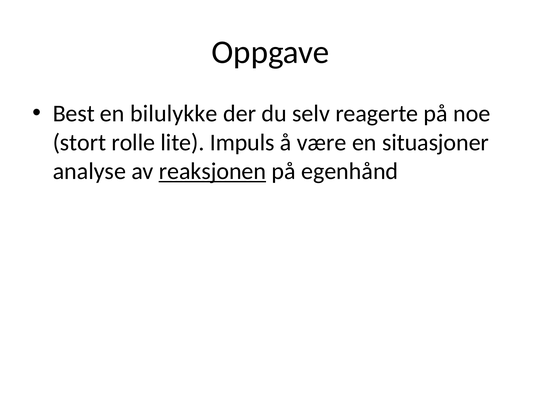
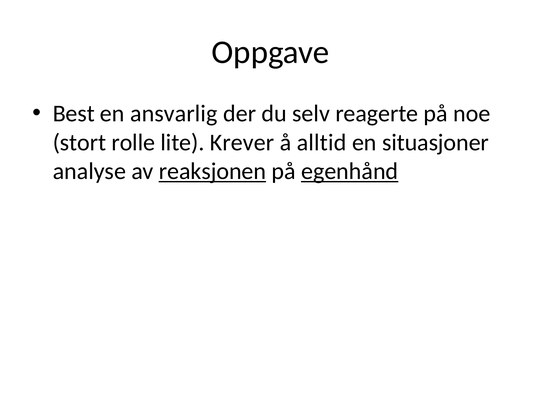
bilulykke: bilulykke -> ansvarlig
Impuls: Impuls -> Krever
være: være -> alltid
egenhånd underline: none -> present
